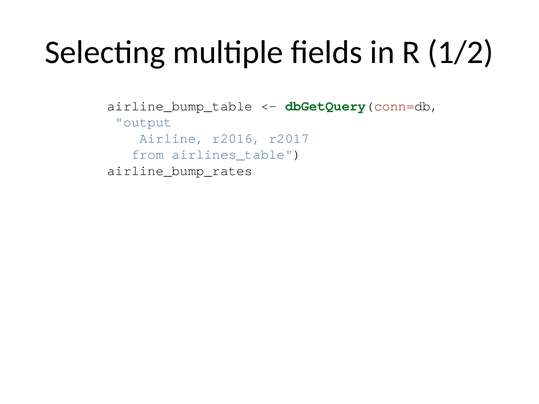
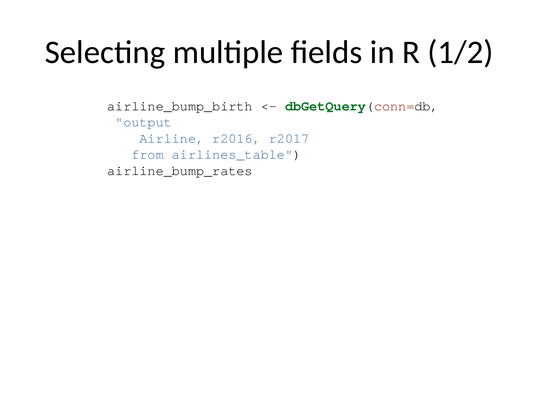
airline_bump_table: airline_bump_table -> airline_bump_birth
